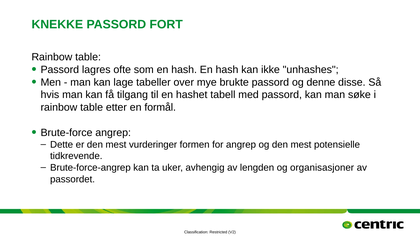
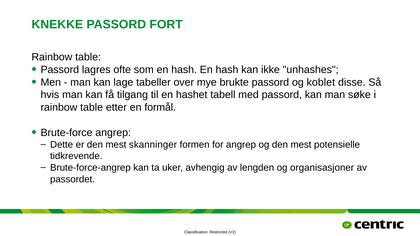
denne: denne -> koblet
vurderinger: vurderinger -> skanninger
